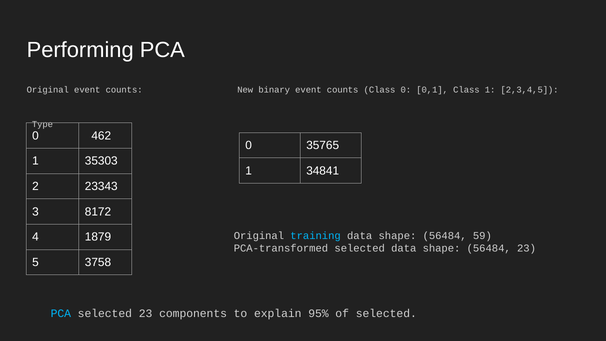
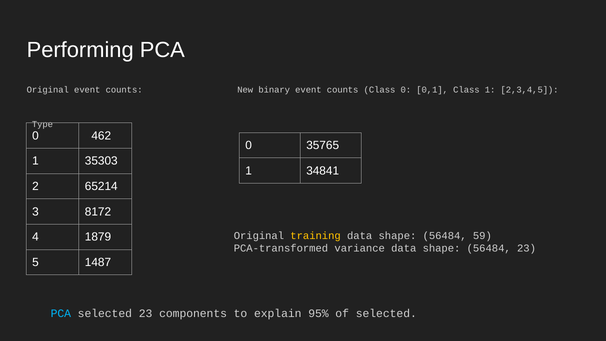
23343: 23343 -> 65214
training colour: light blue -> yellow
PCA-transformed selected: selected -> variance
3758: 3758 -> 1487
